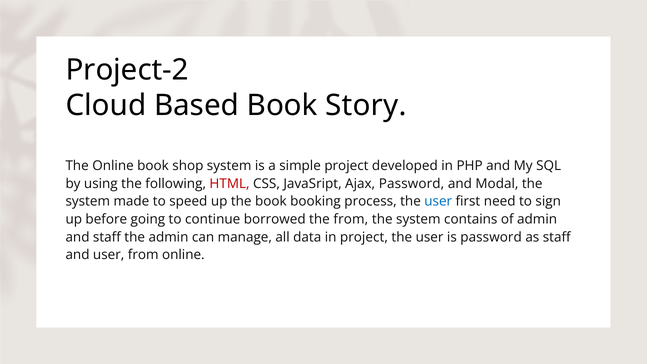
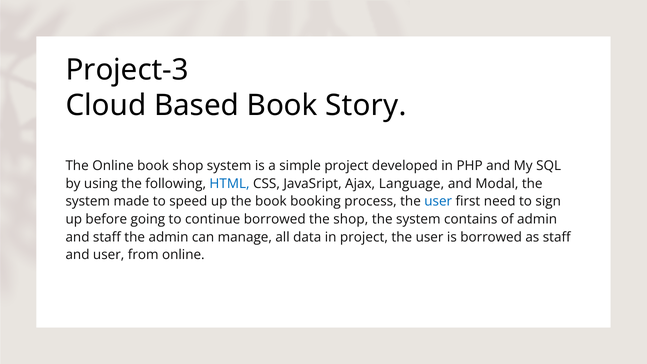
Project-2: Project-2 -> Project-3
HTML colour: red -> blue
Ajax Password: Password -> Language
the from: from -> shop
is password: password -> borrowed
